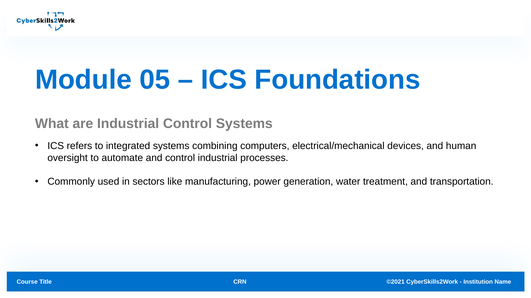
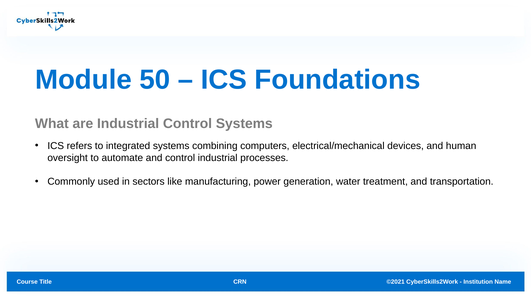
05: 05 -> 50
